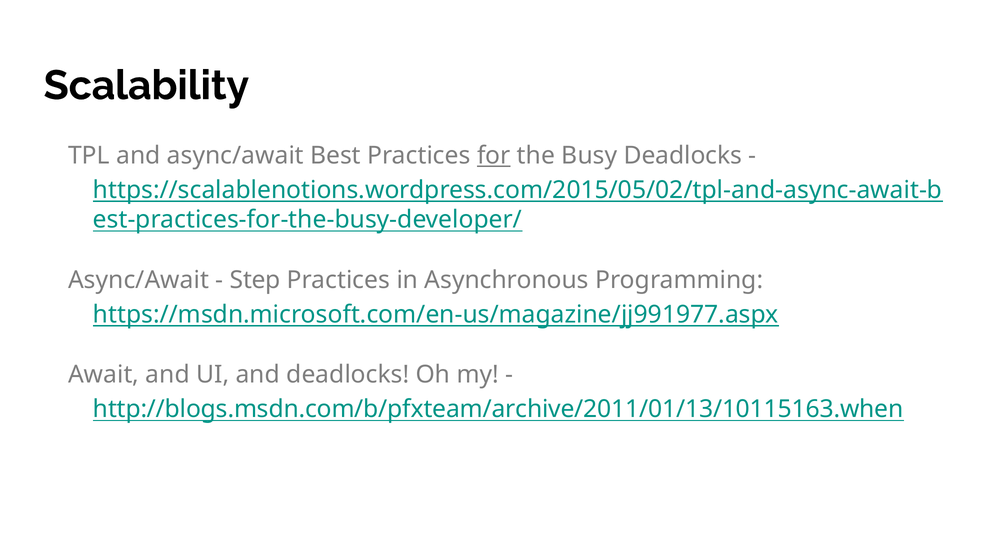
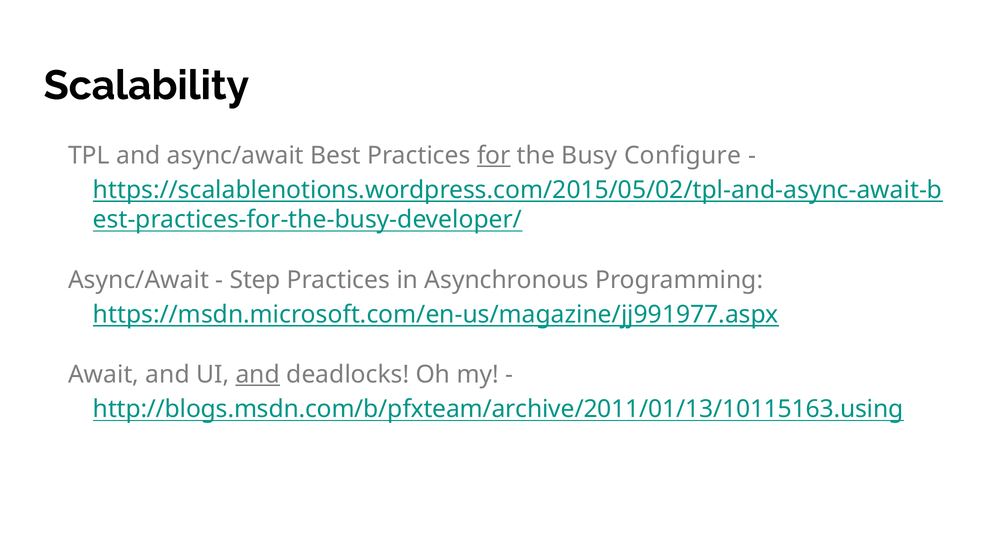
Busy Deadlocks: Deadlocks -> Configure
and at (258, 374) underline: none -> present
http://blogs.msdn.com/b/pfxteam/archive/2011/01/13/10115163.when: http://blogs.msdn.com/b/pfxteam/archive/2011/01/13/10115163.when -> http://blogs.msdn.com/b/pfxteam/archive/2011/01/13/10115163.using
